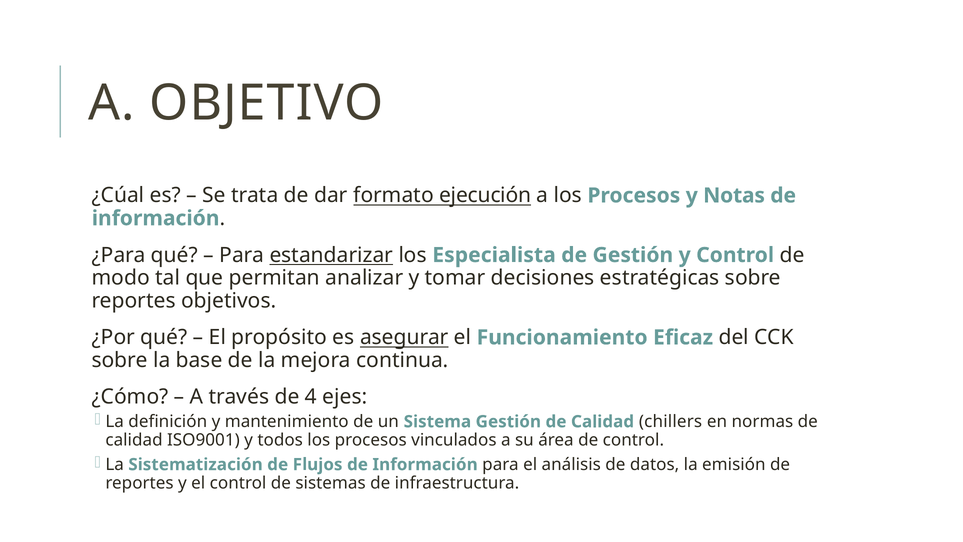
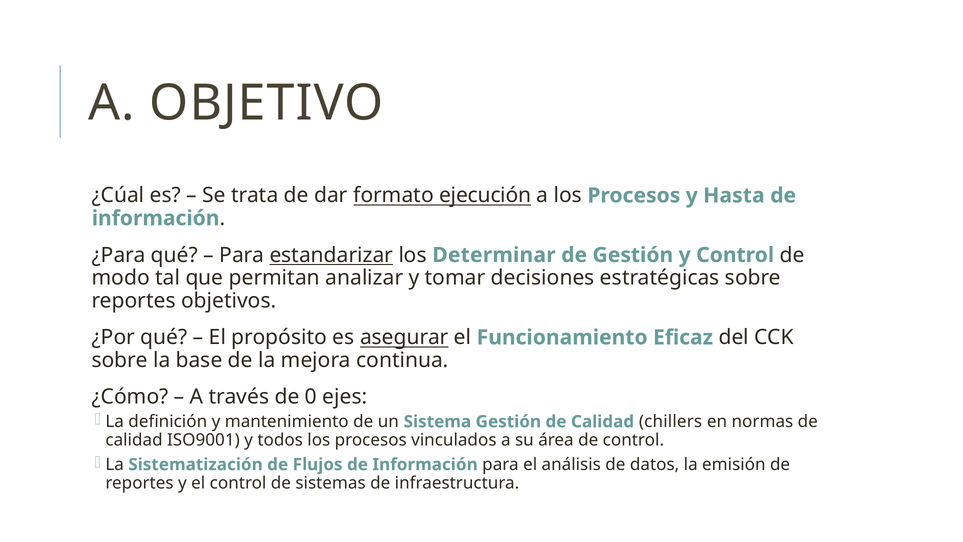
Notas: Notas -> Hasta
Especialista: Especialista -> Determinar
4: 4 -> 0
